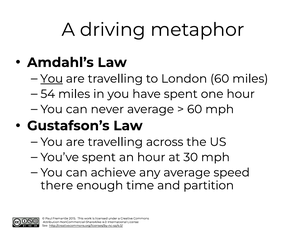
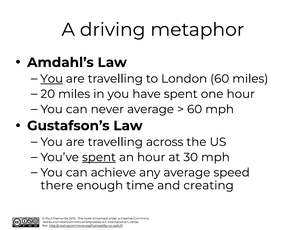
54: 54 -> 20
spent at (99, 157) underline: none -> present
partition: partition -> creating
